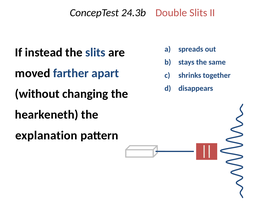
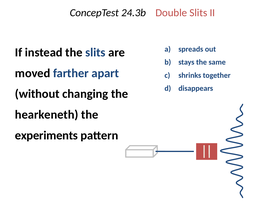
explanation: explanation -> experiments
